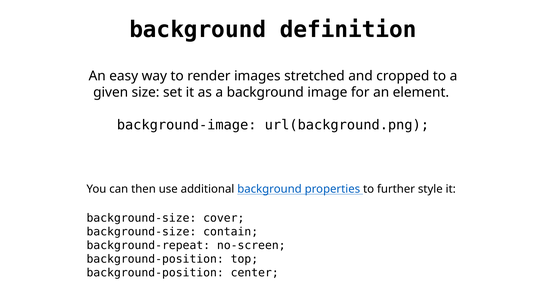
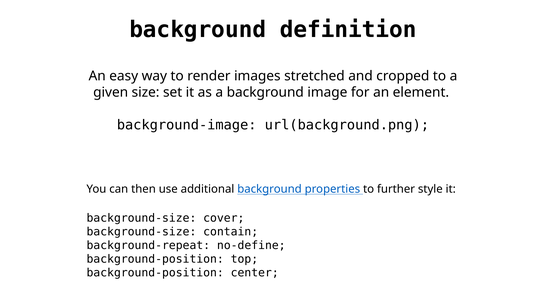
no-screen: no-screen -> no-define
